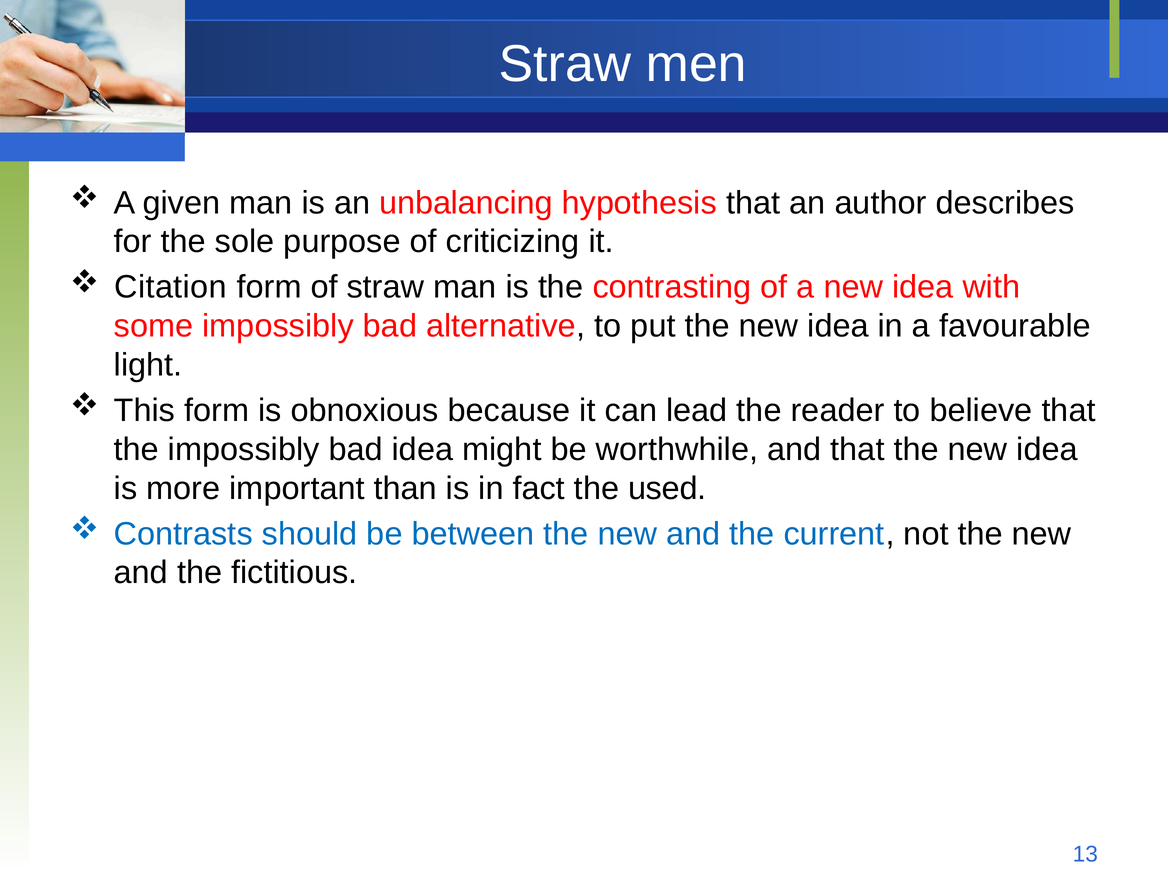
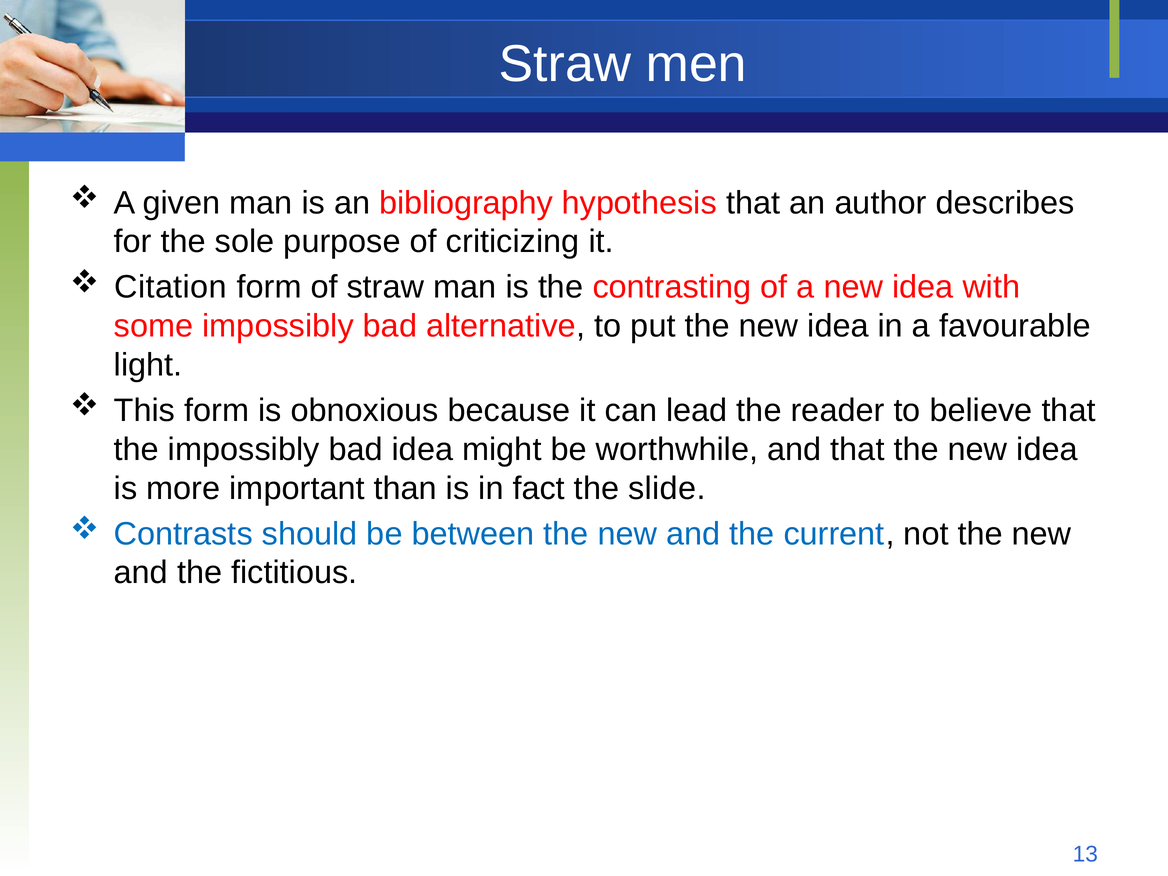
unbalancing: unbalancing -> bibliography
used: used -> slide
